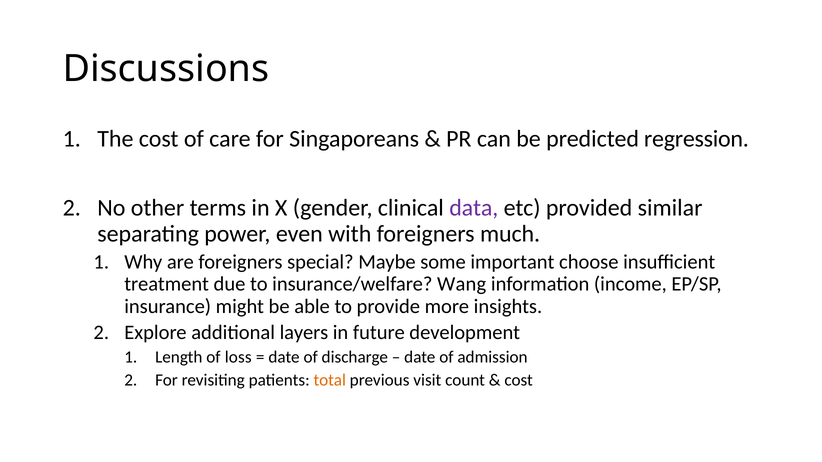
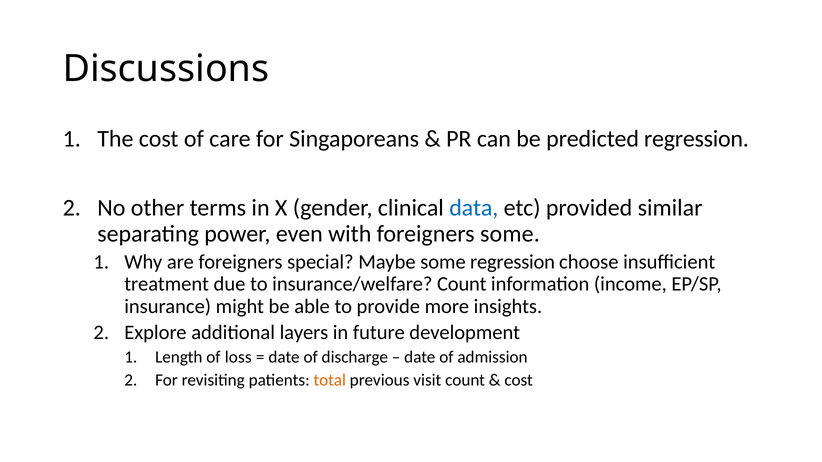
data colour: purple -> blue
foreigners much: much -> some
some important: important -> regression
insurance/welfare Wang: Wang -> Count
